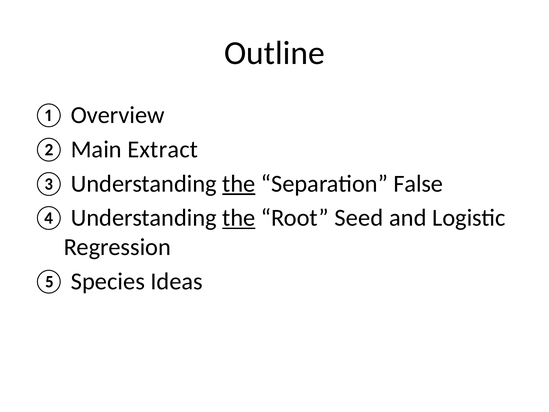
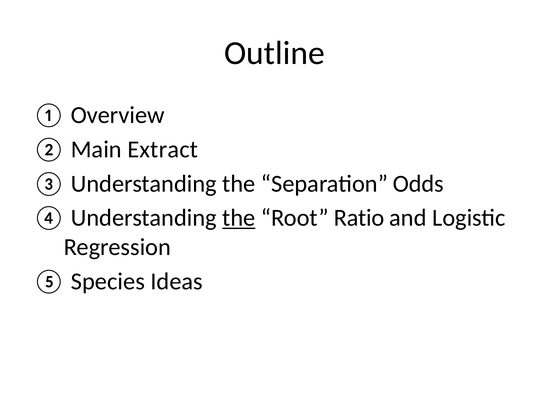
the at (239, 184) underline: present -> none
False: False -> Odds
Seed: Seed -> Ratio
